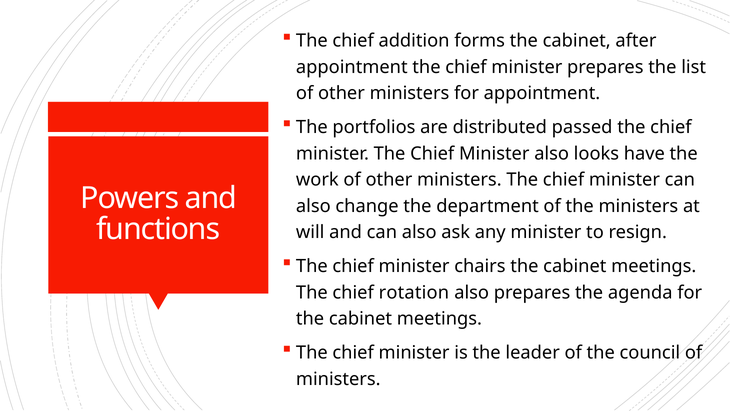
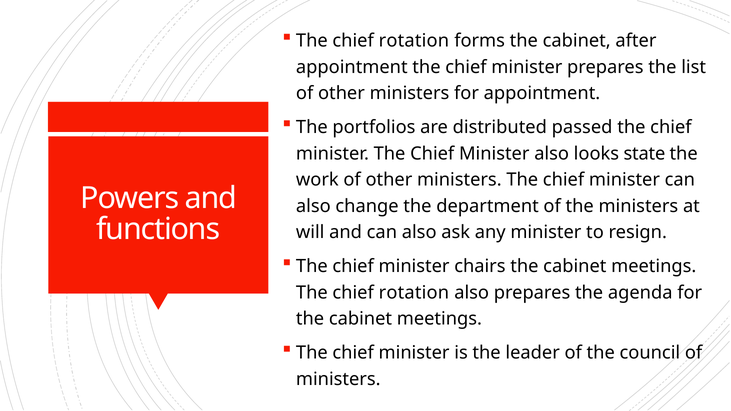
addition at (414, 41): addition -> rotation
have: have -> state
